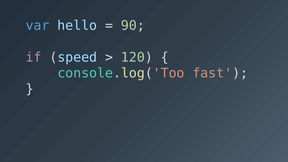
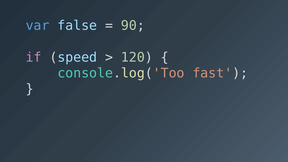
hello: hello -> false
